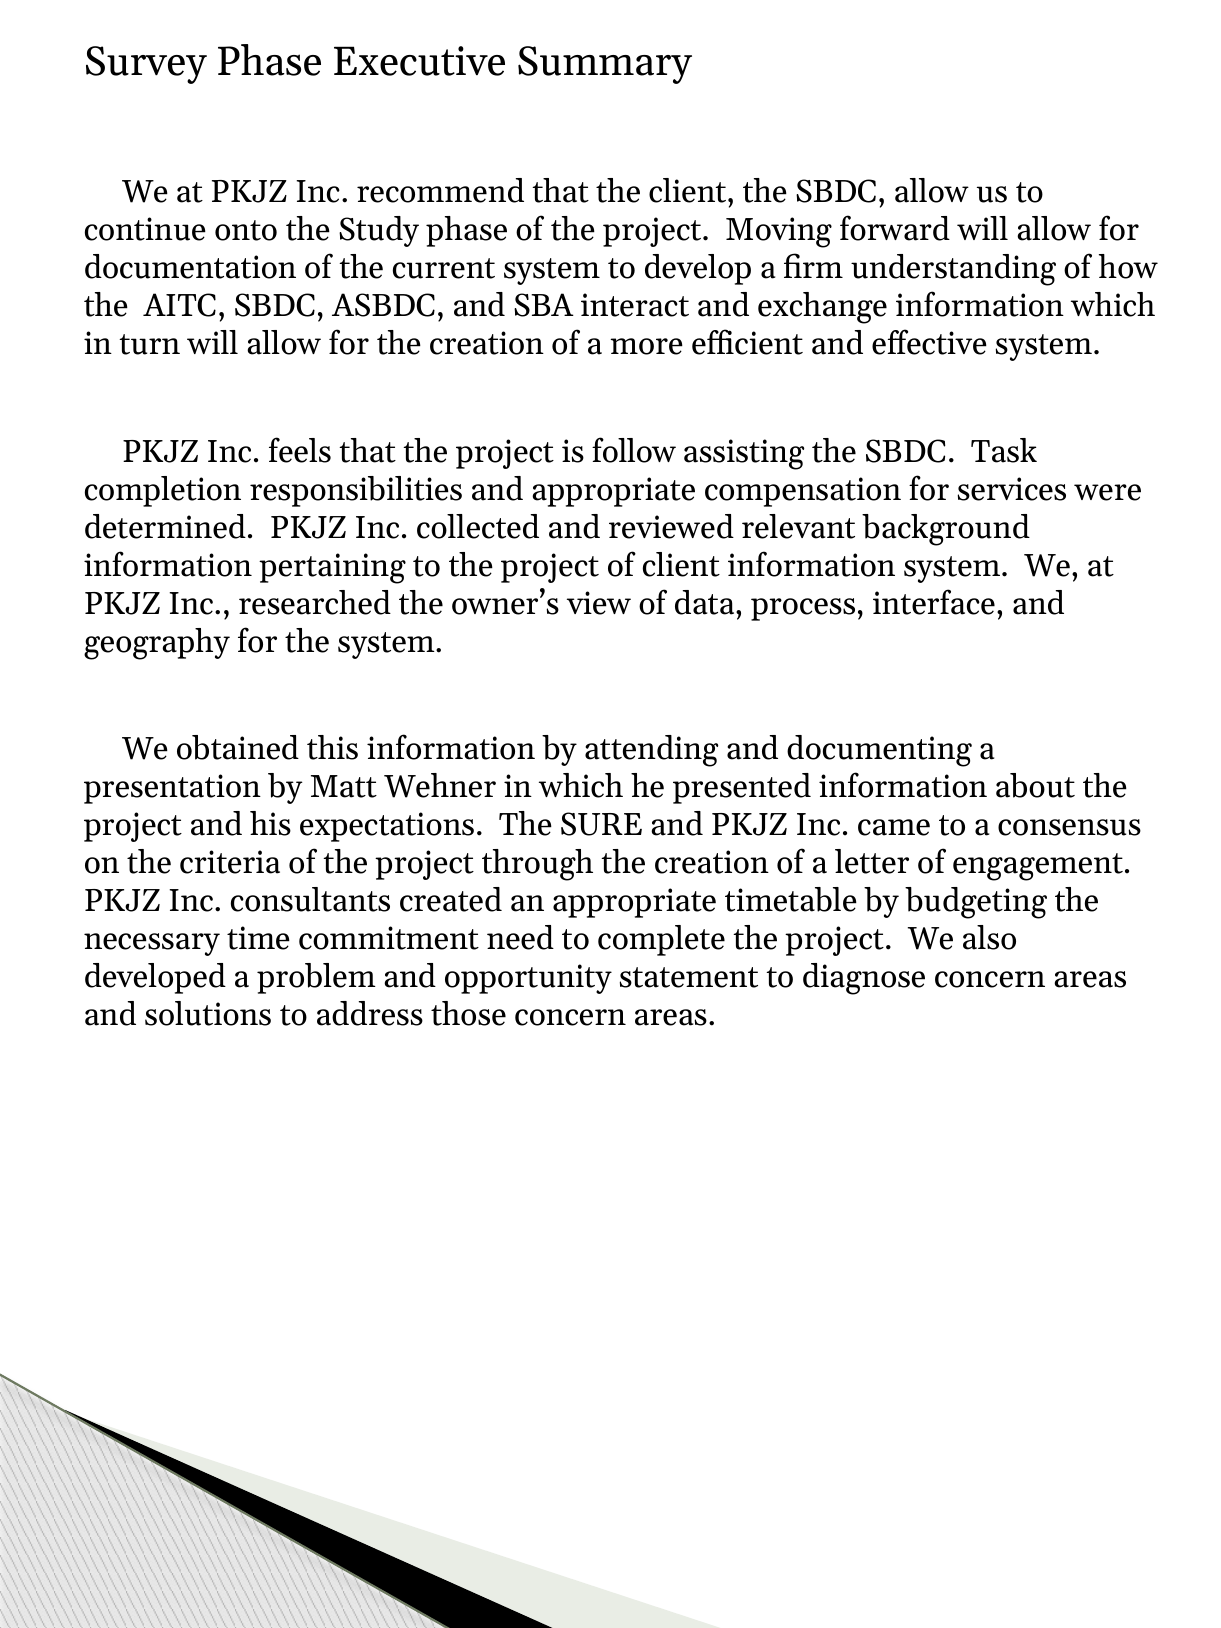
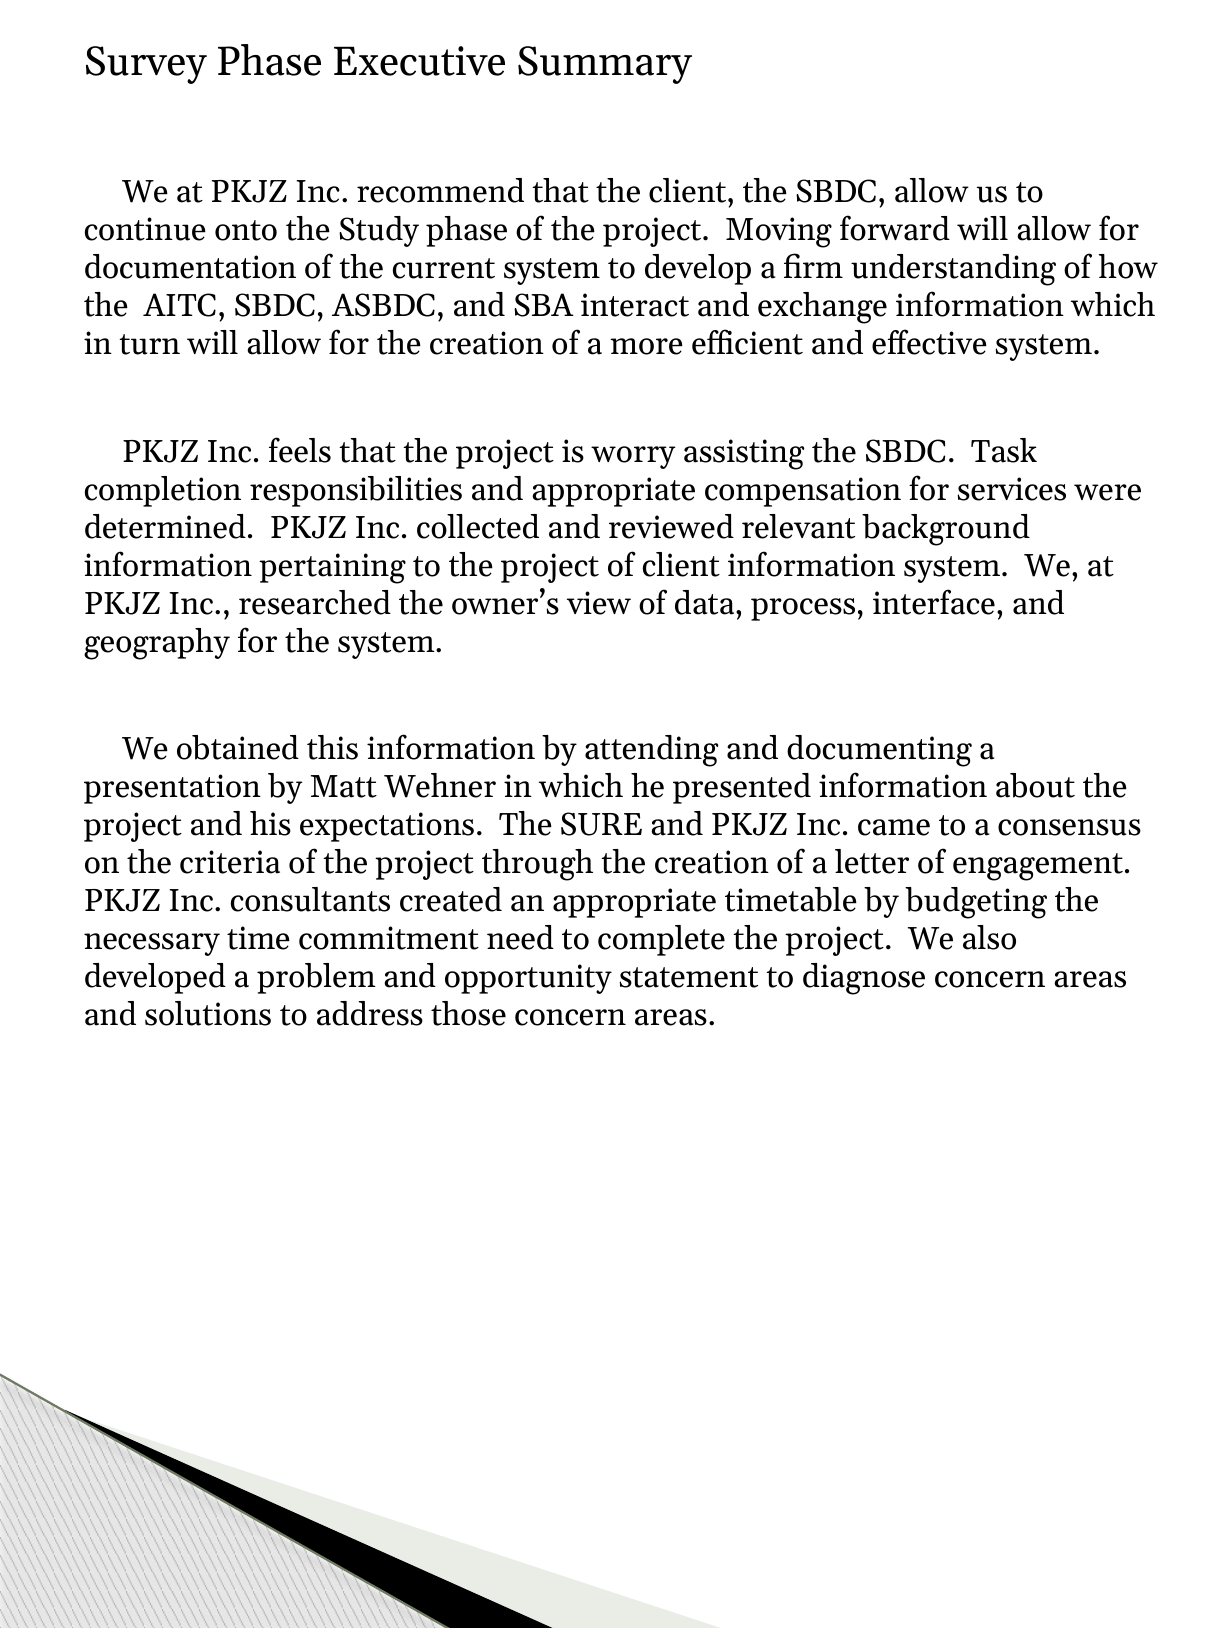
follow: follow -> worry
